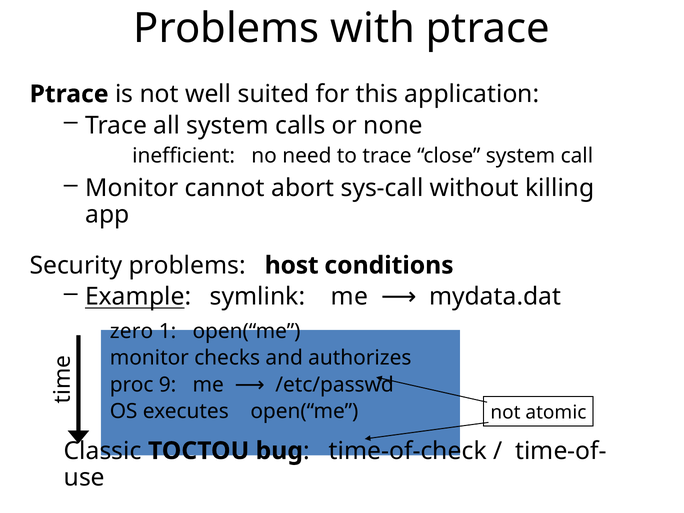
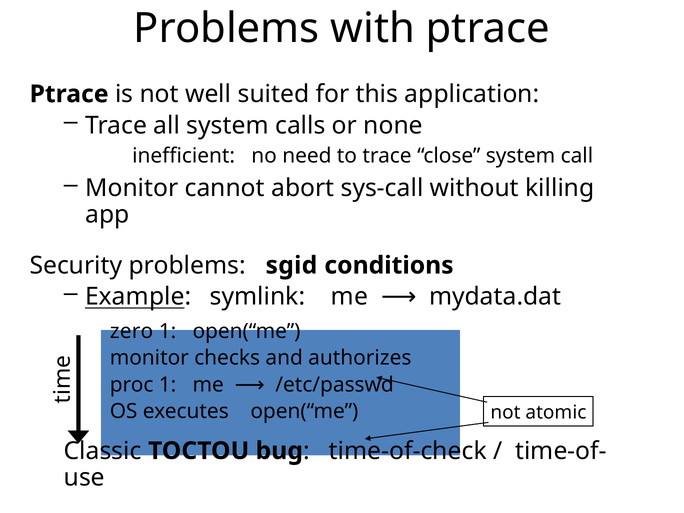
host: host -> sgid
proc 9: 9 -> 1
